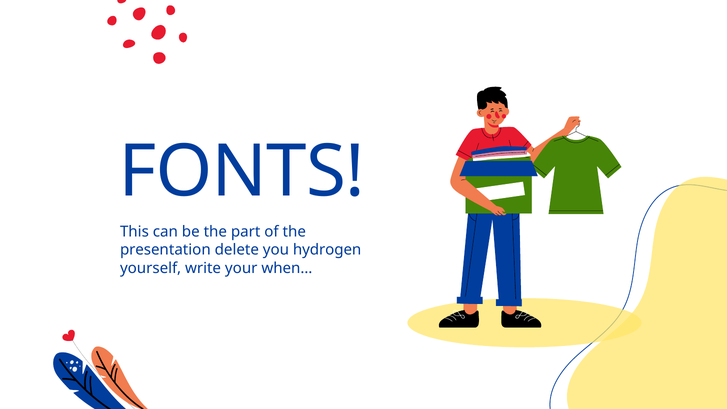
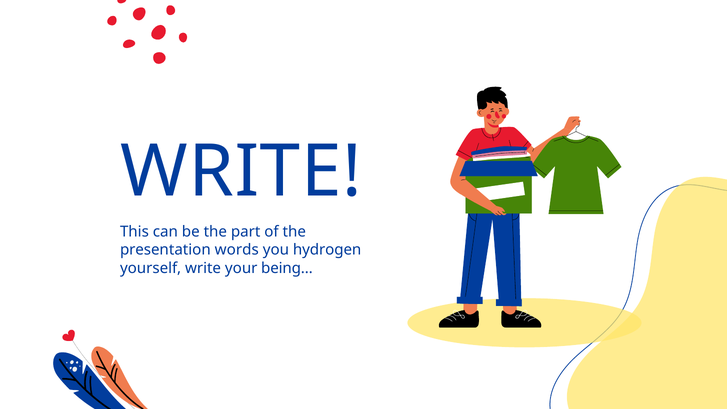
FONTS at (242, 172): FONTS -> WRITE
delete: delete -> words
when…: when… -> being…
